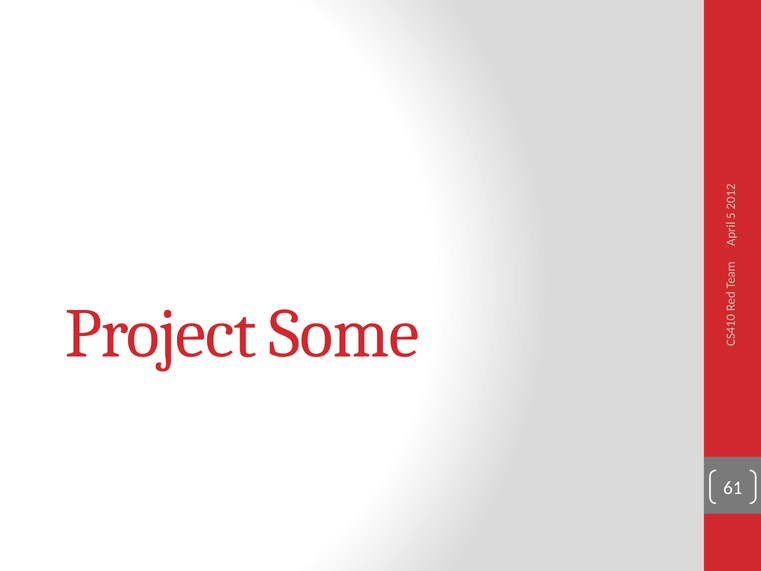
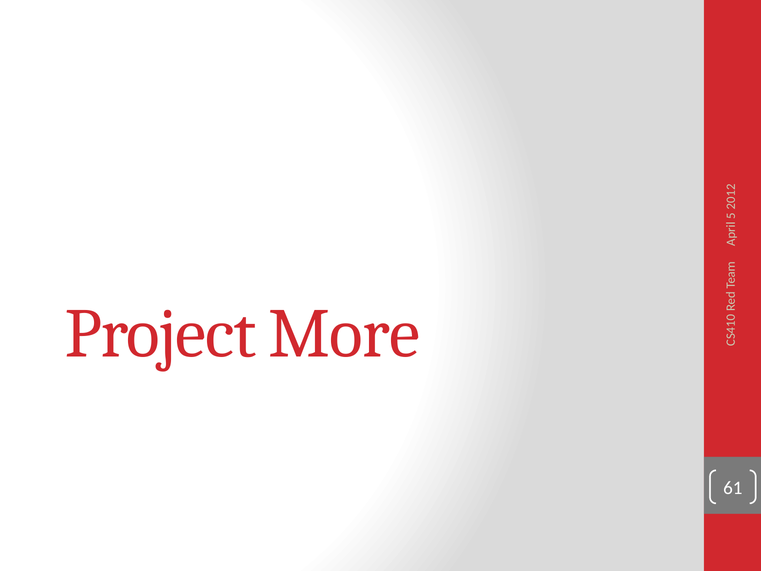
Some: Some -> More
